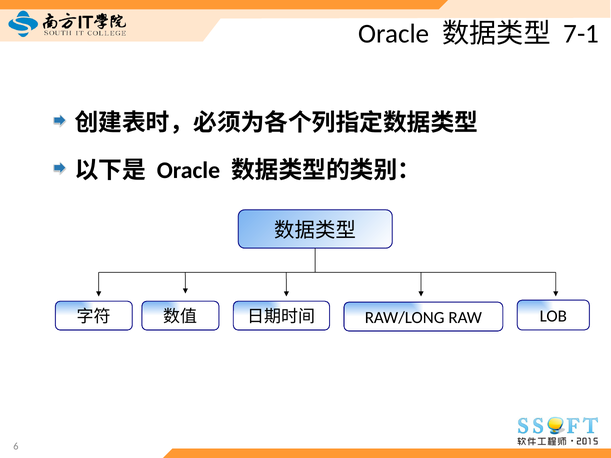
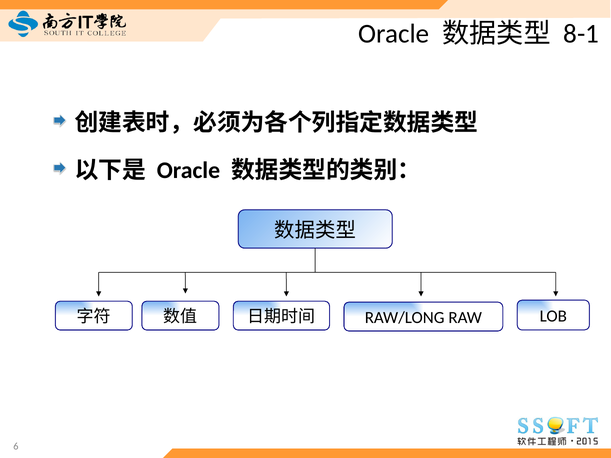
7-1: 7-1 -> 8-1
